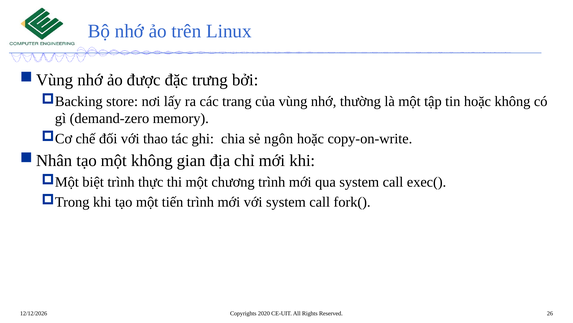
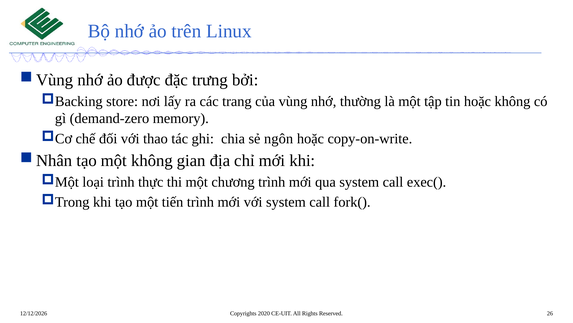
biệt: biệt -> loại
